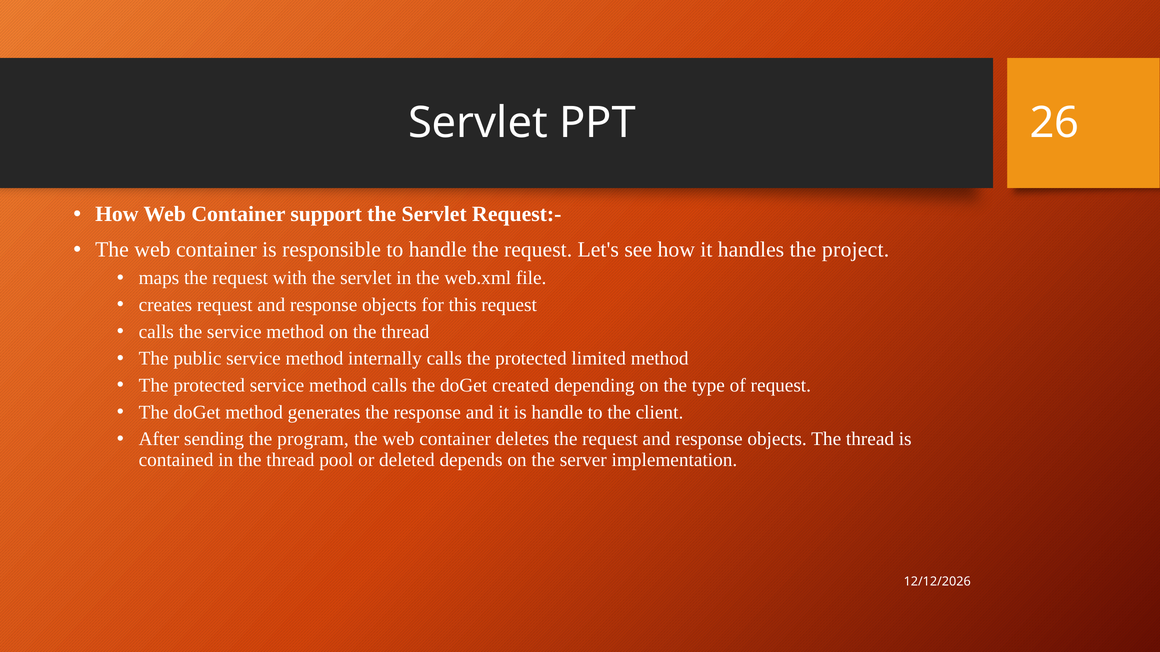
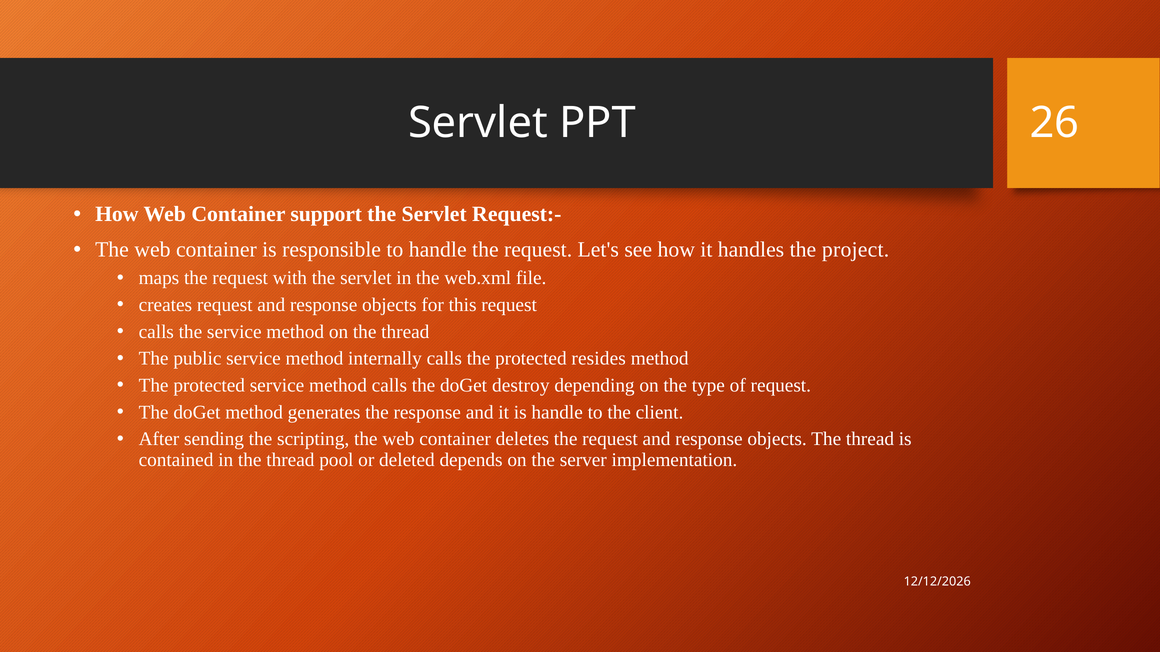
limited: limited -> resides
created: created -> destroy
program: program -> scripting
